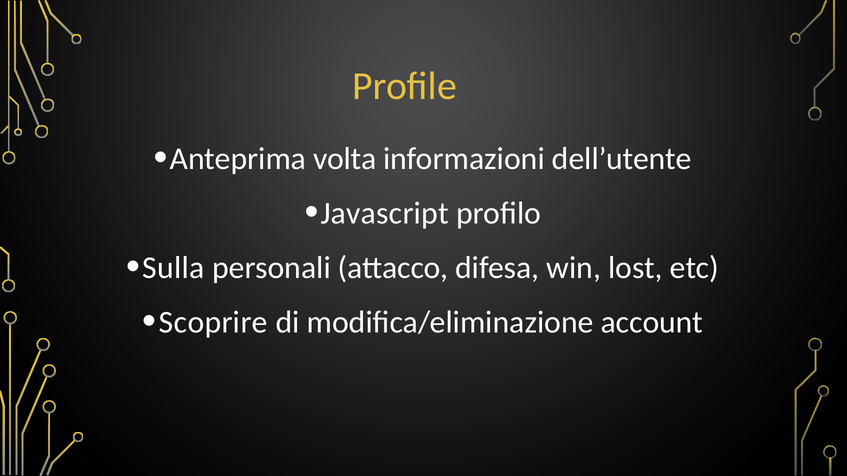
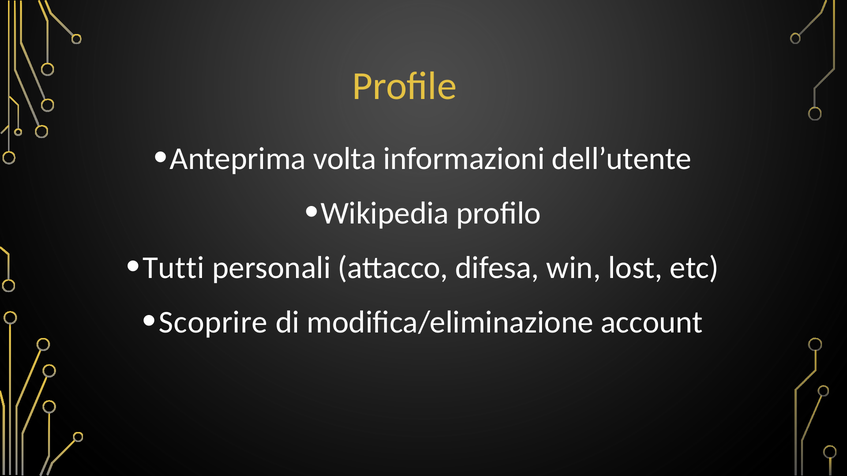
Javascript: Javascript -> Wikipedia
Sulla: Sulla -> Tutti
